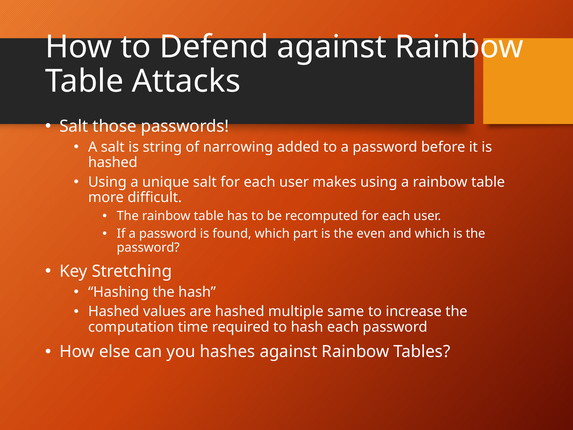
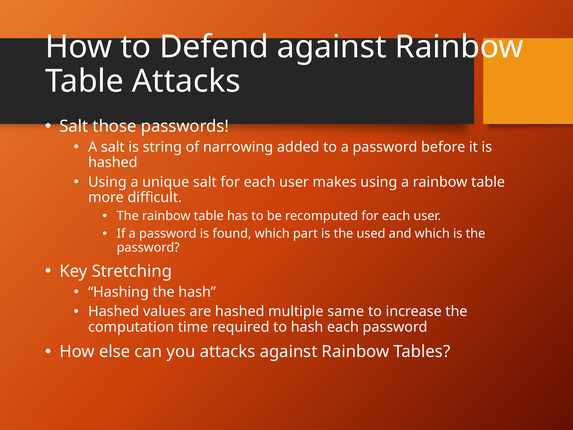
even: even -> used
you hashes: hashes -> attacks
